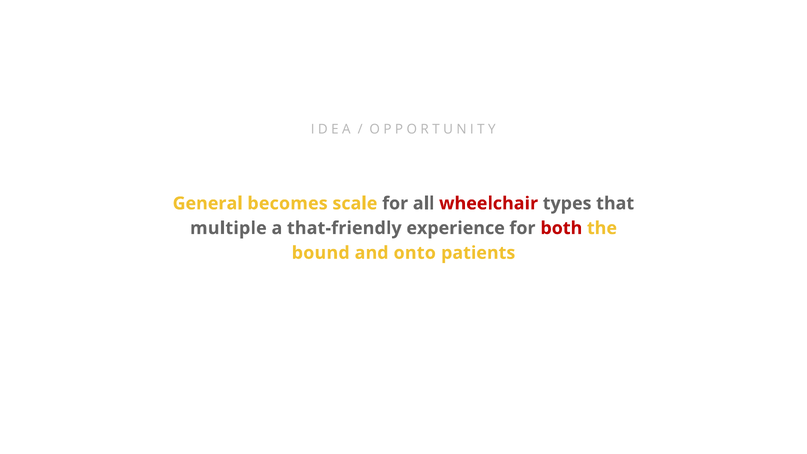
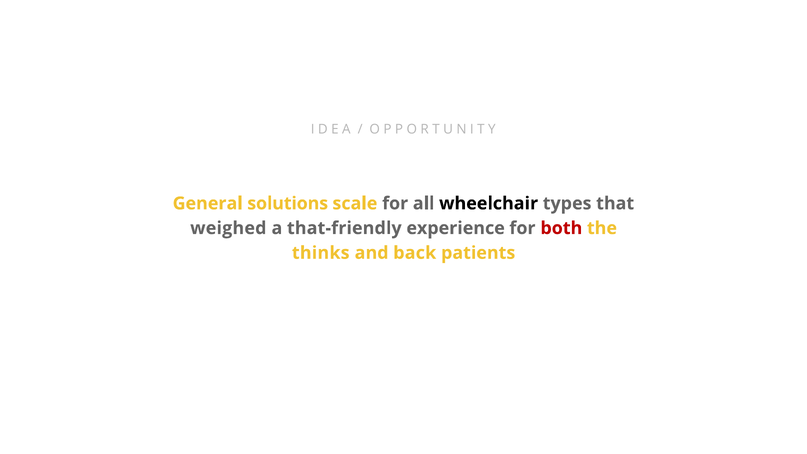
becomes: becomes -> solutions
wheelchair colour: red -> black
multiple: multiple -> weighed
bound: bound -> thinks
onto: onto -> back
